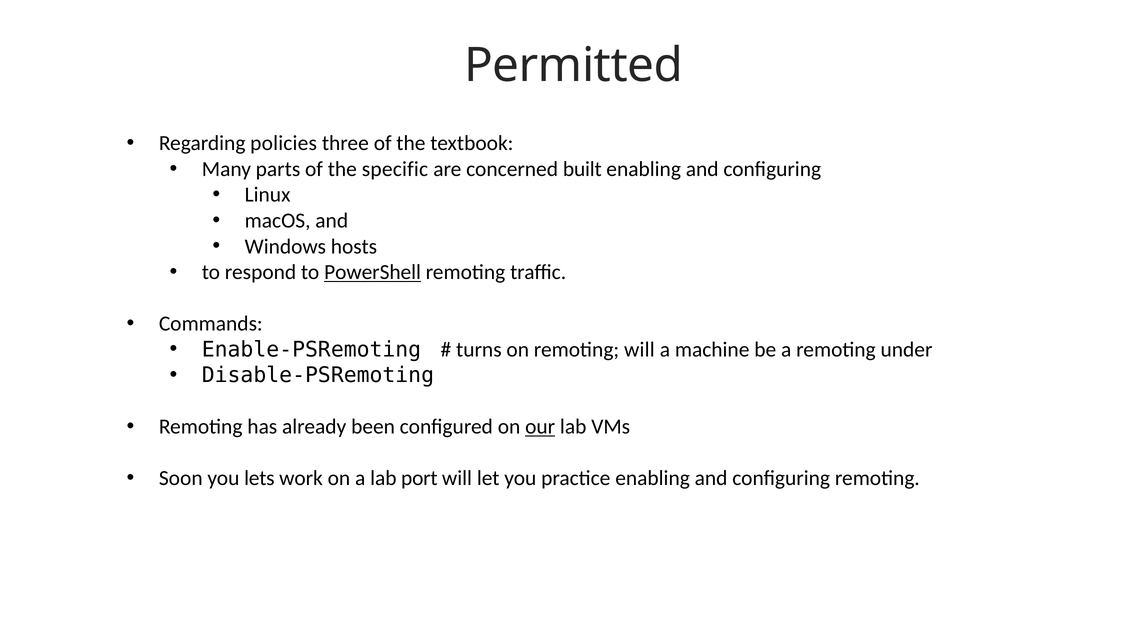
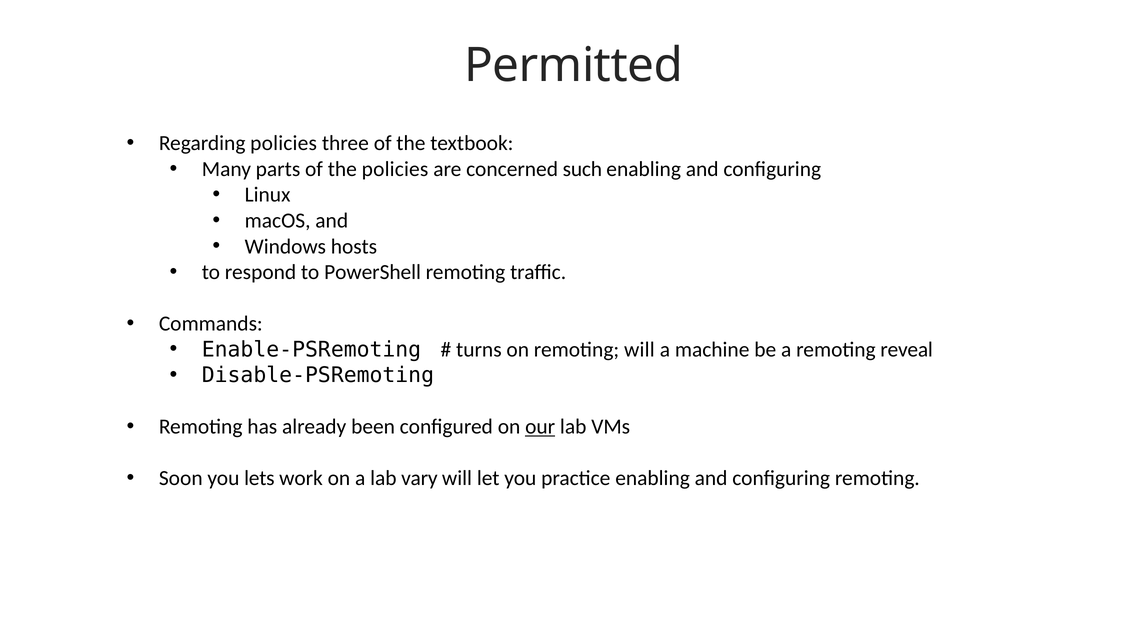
the specific: specific -> policies
built: built -> such
PowerShell underline: present -> none
under: under -> reveal
port: port -> vary
